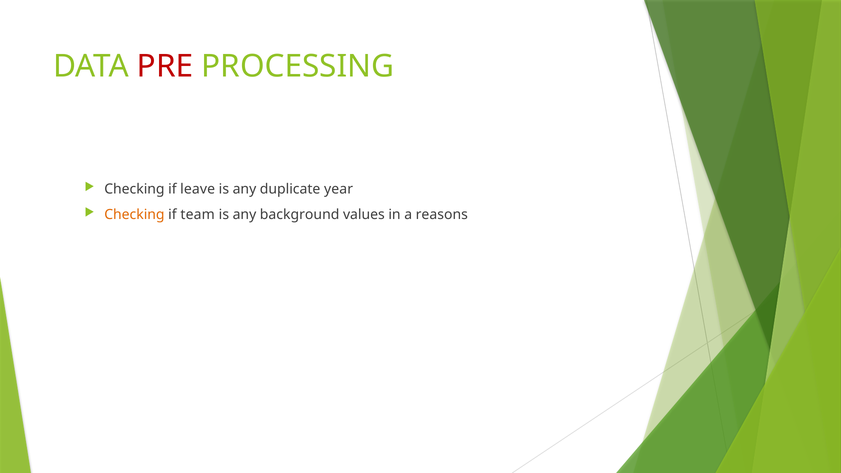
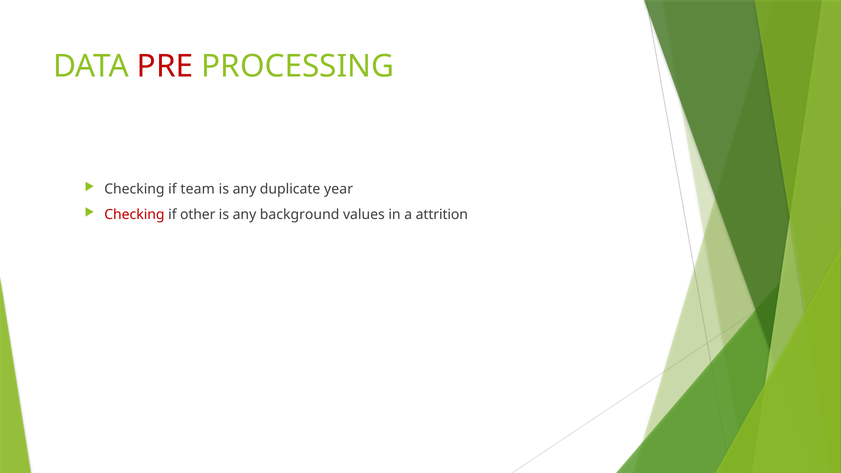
leave: leave -> team
Checking at (134, 215) colour: orange -> red
team: team -> other
reasons: reasons -> attrition
